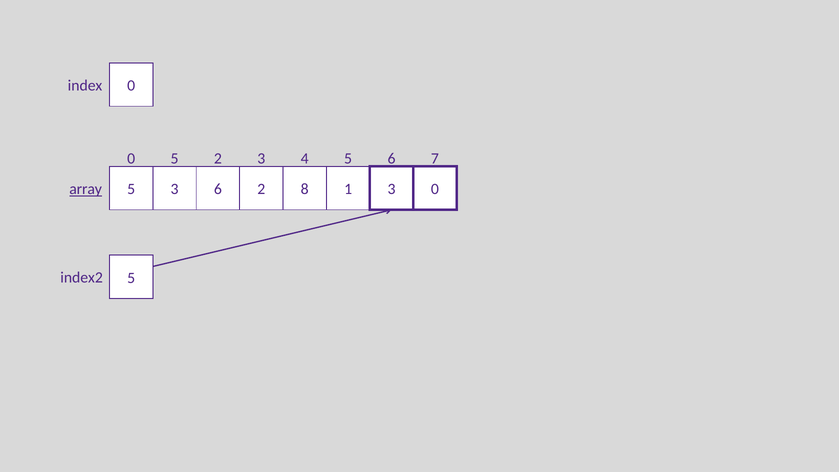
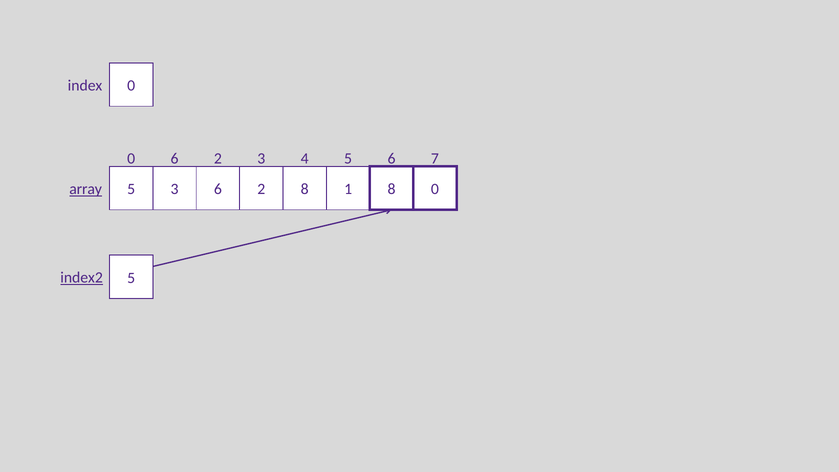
0 5: 5 -> 6
1 3: 3 -> 8
index2 underline: none -> present
